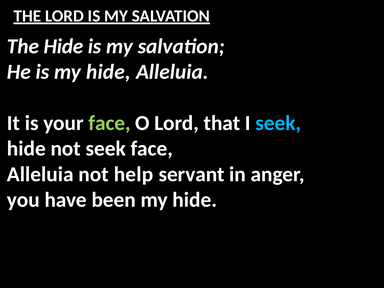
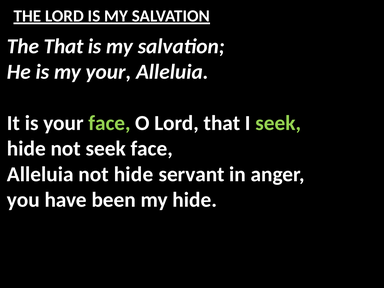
The Hide: Hide -> That
is my hide: hide -> your
seek at (278, 123) colour: light blue -> light green
not help: help -> hide
